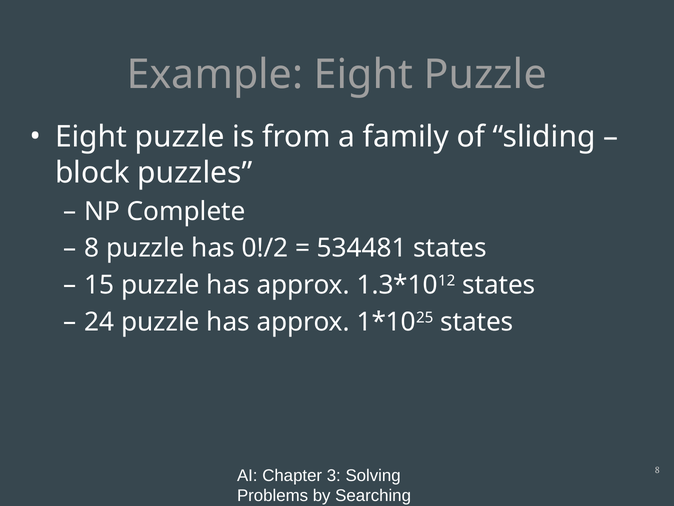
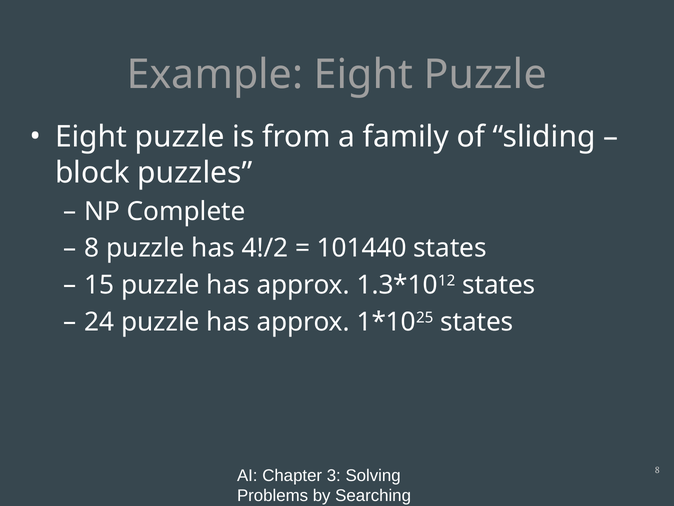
0!/2: 0!/2 -> 4!/2
534481: 534481 -> 101440
